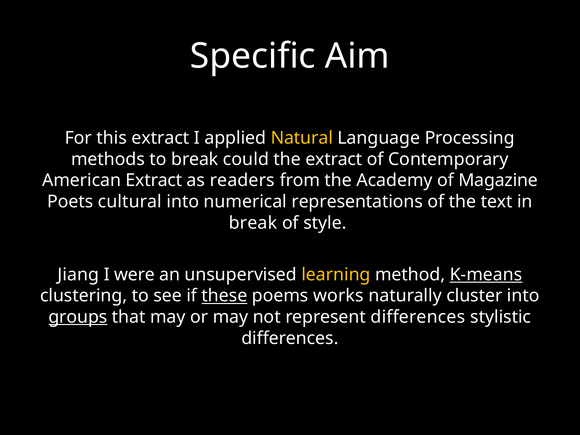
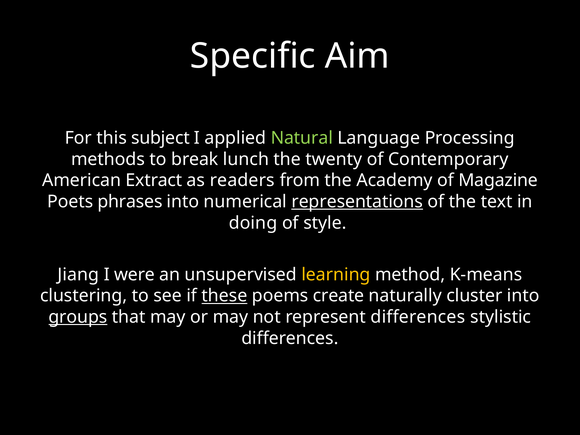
this extract: extract -> subject
Natural colour: yellow -> light green
could: could -> lunch
the extract: extract -> twenty
cultural: cultural -> phrases
representations underline: none -> present
break at (253, 223): break -> doing
K-means underline: present -> none
works: works -> create
